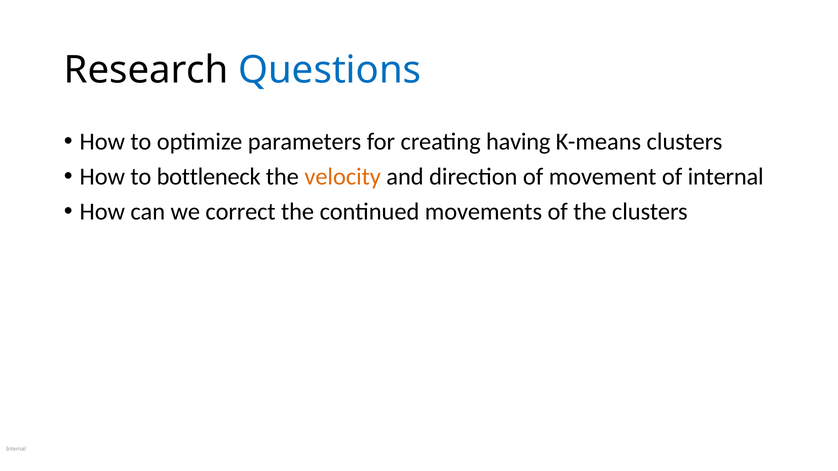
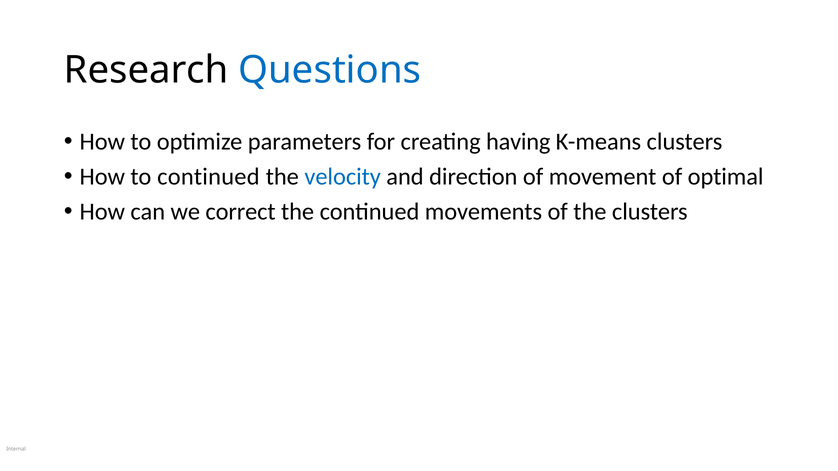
to bottleneck: bottleneck -> continued
velocity colour: orange -> blue
of internal: internal -> optimal
